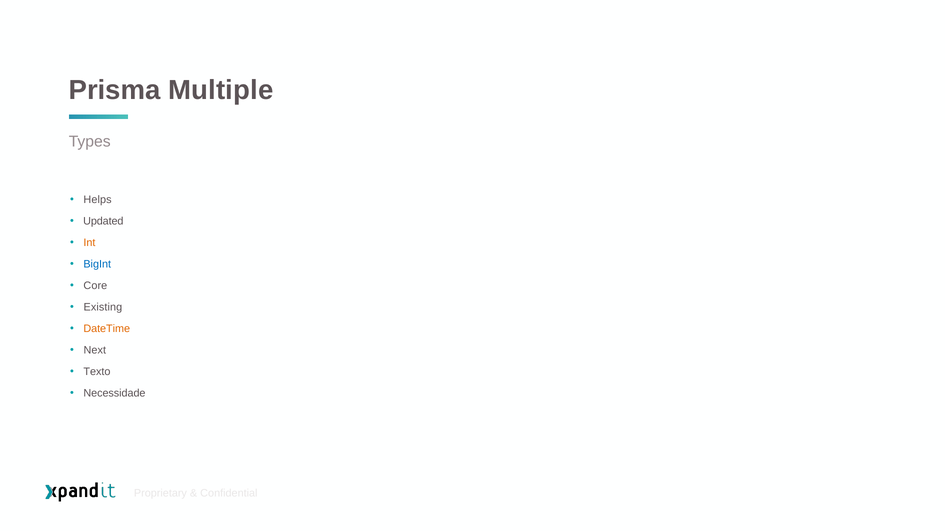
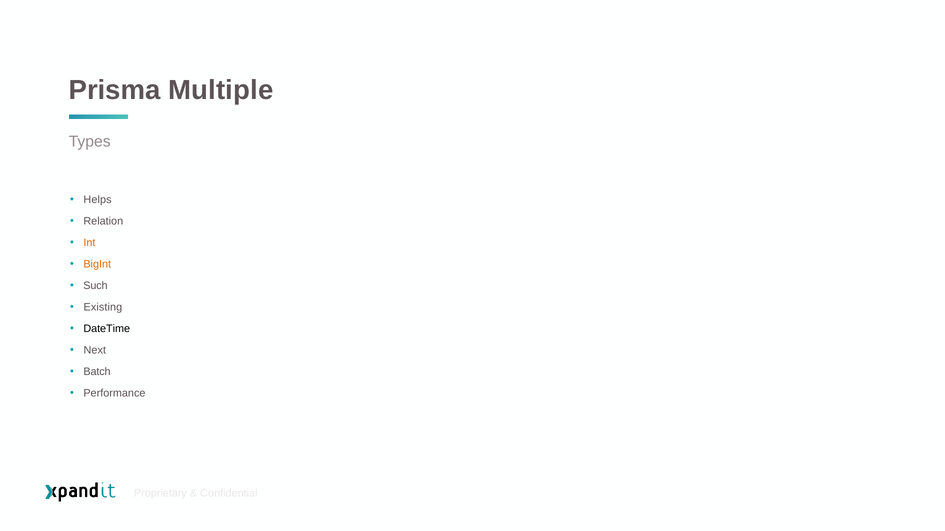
Updated: Updated -> Relation
BigInt colour: blue -> orange
Core: Core -> Such
DateTime colour: orange -> black
Texto: Texto -> Batch
Necessidade: Necessidade -> Performance
